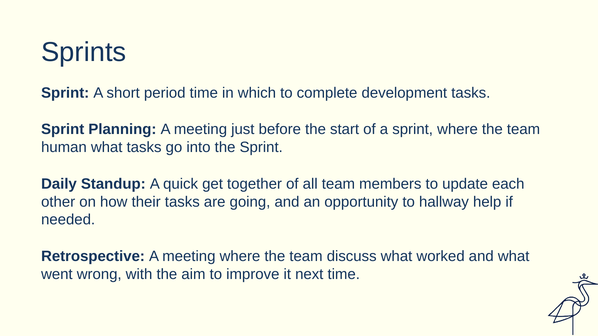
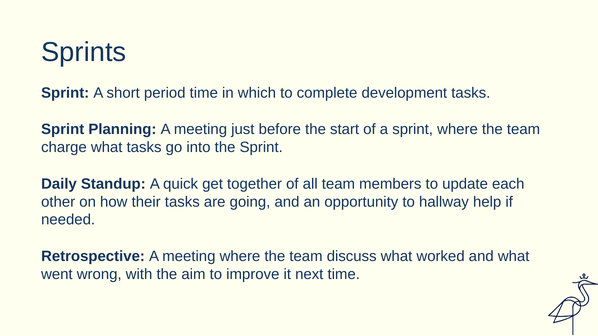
human: human -> charge
